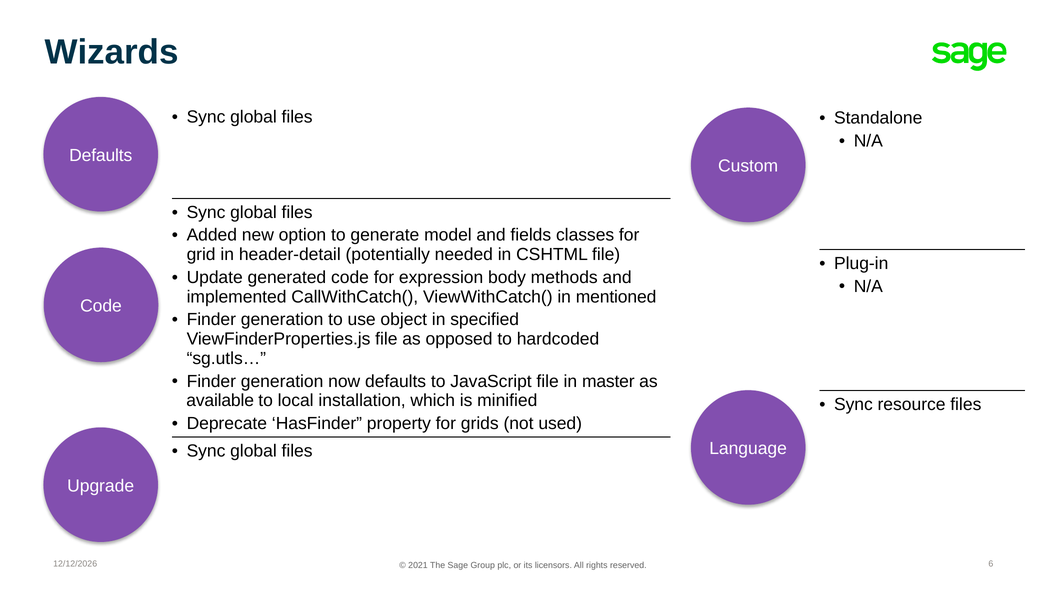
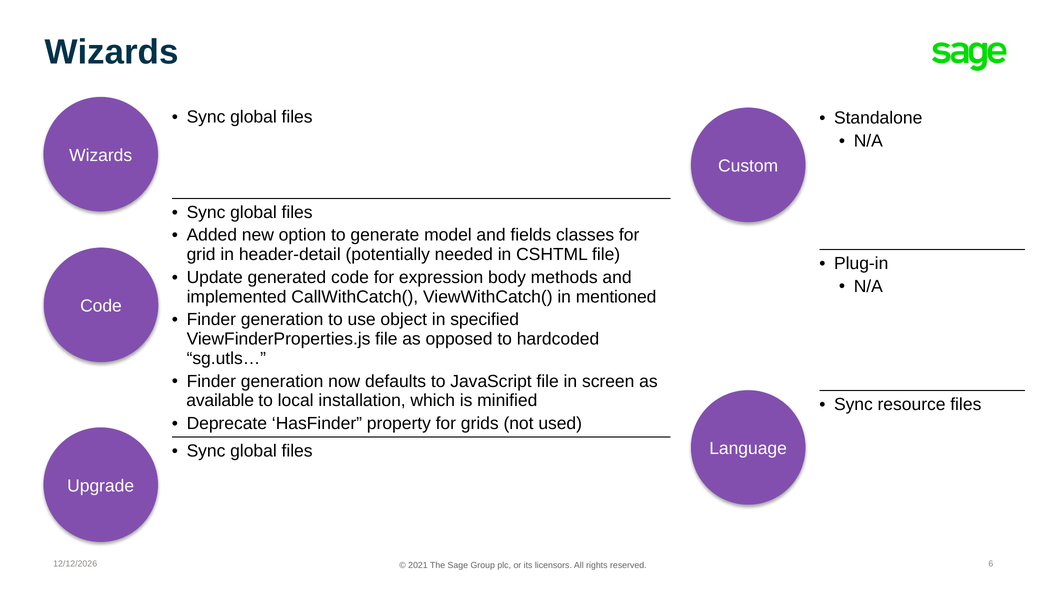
Defaults at (101, 155): Defaults -> Wizards
master: master -> screen
